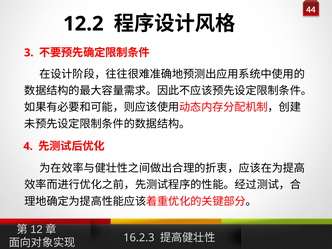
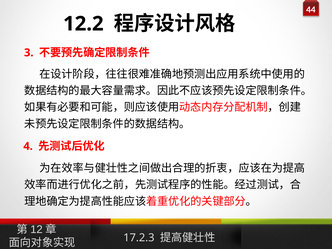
16.2.3: 16.2.3 -> 17.2.3
